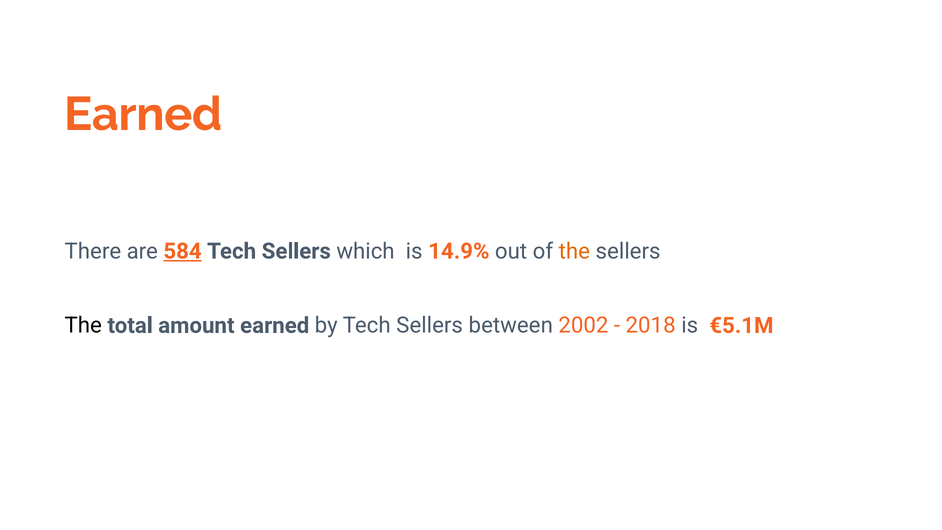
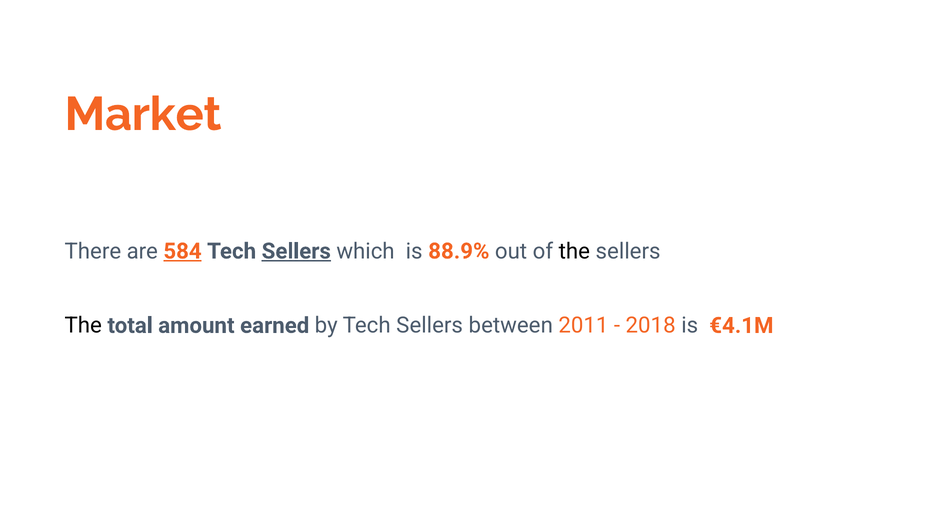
Earned at (143, 114): Earned -> Market
Sellers at (296, 251) underline: none -> present
14.9%: 14.9% -> 88.9%
the at (574, 251) colour: orange -> black
2002: 2002 -> 2011
€5.1M: €5.1M -> €4.1M
